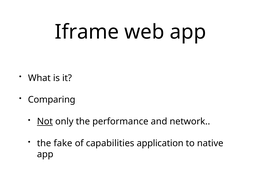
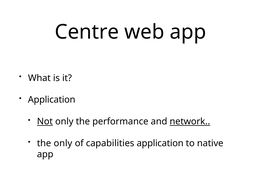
Iframe: Iframe -> Centre
Comparing at (52, 100): Comparing -> Application
network underline: none -> present
the fake: fake -> only
